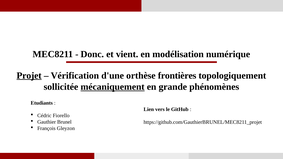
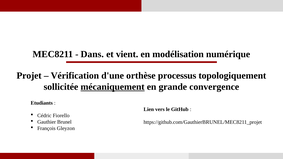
Donc: Donc -> Dans
Projet underline: present -> none
frontières: frontières -> processus
phénomènes: phénomènes -> convergence
